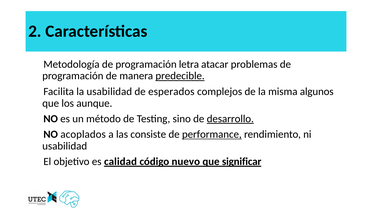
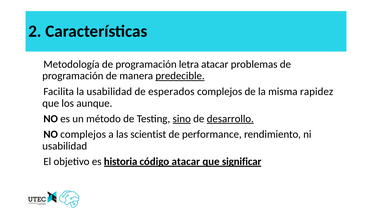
algunos: algunos -> rapidez
sino underline: none -> present
acoplados at (83, 135): acoplados -> complejos
consiste: consiste -> scientist
performance underline: present -> none
calidad: calidad -> historia
código nuevo: nuevo -> atacar
